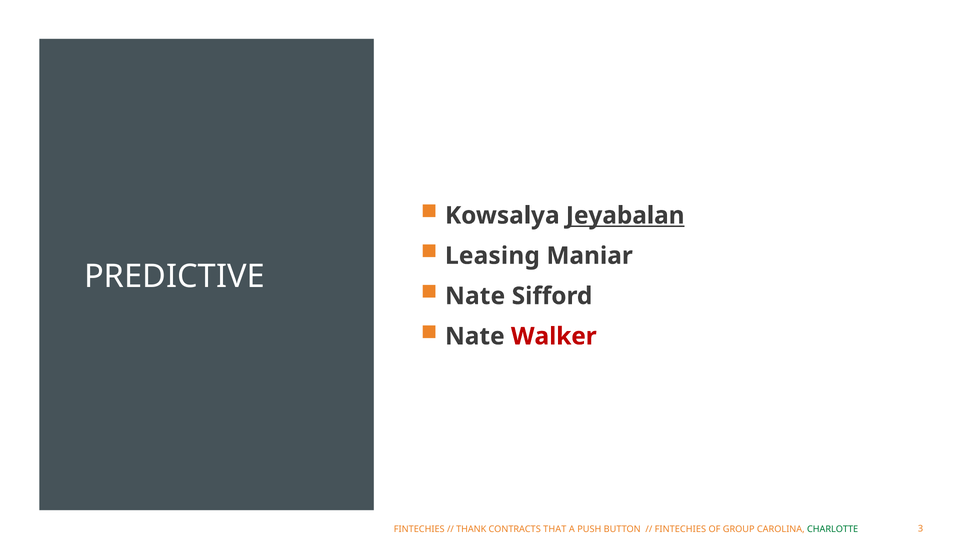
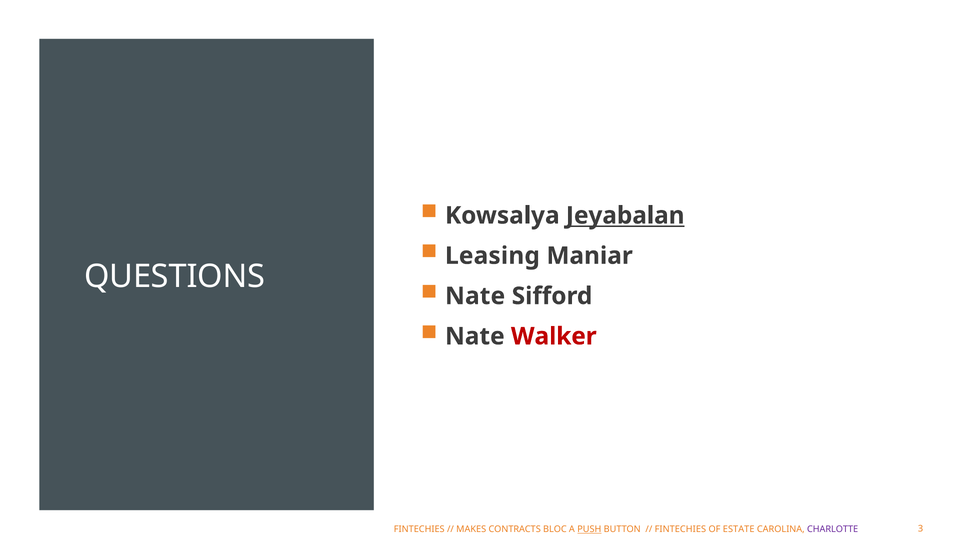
PREDICTIVE: PREDICTIVE -> QUESTIONS
THANK: THANK -> MAKES
THAT: THAT -> BLOC
PUSH underline: none -> present
GROUP: GROUP -> ESTATE
CHARLOTTE colour: green -> purple
